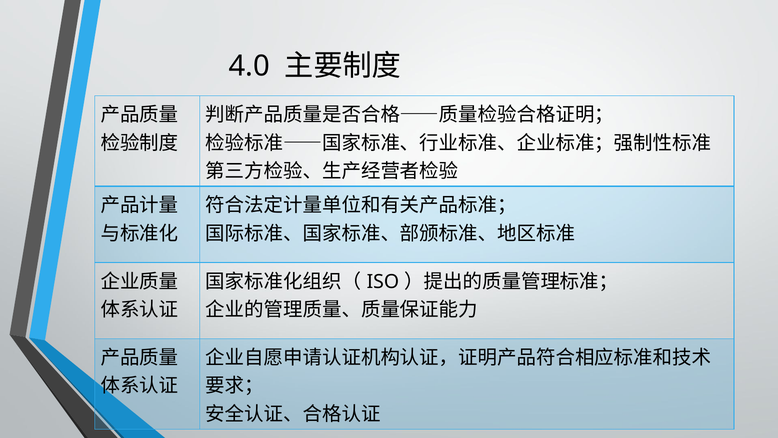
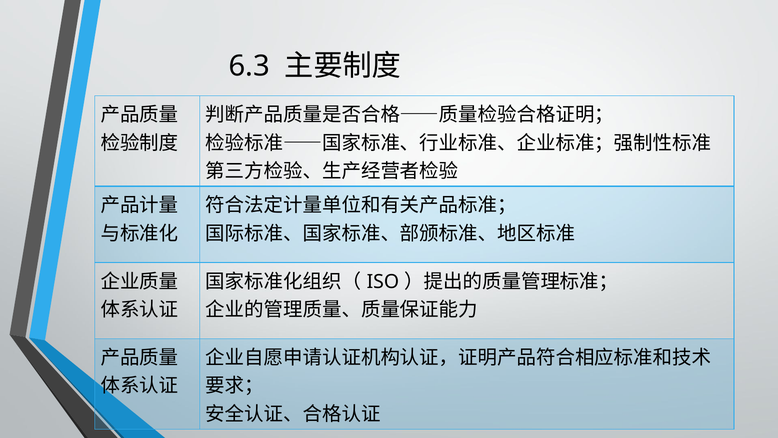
4.0: 4.0 -> 6.3
